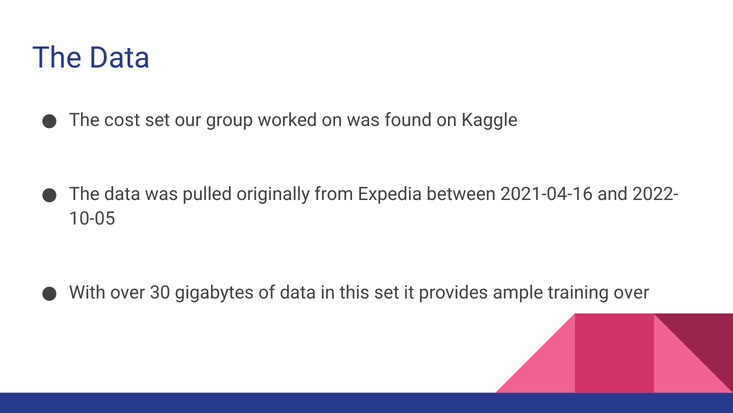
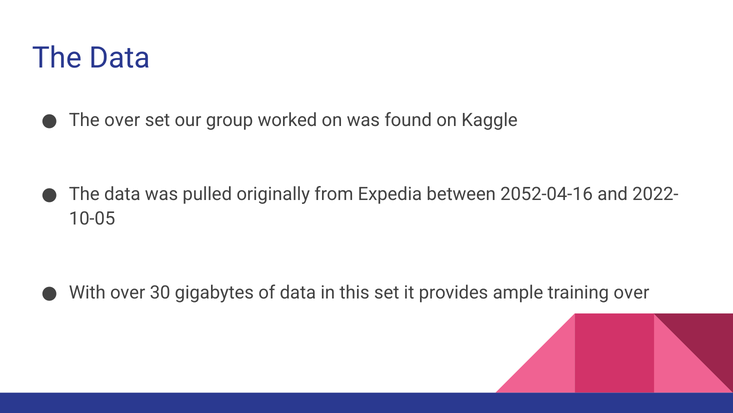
The cost: cost -> over
2021-04-16: 2021-04-16 -> 2052-04-16
